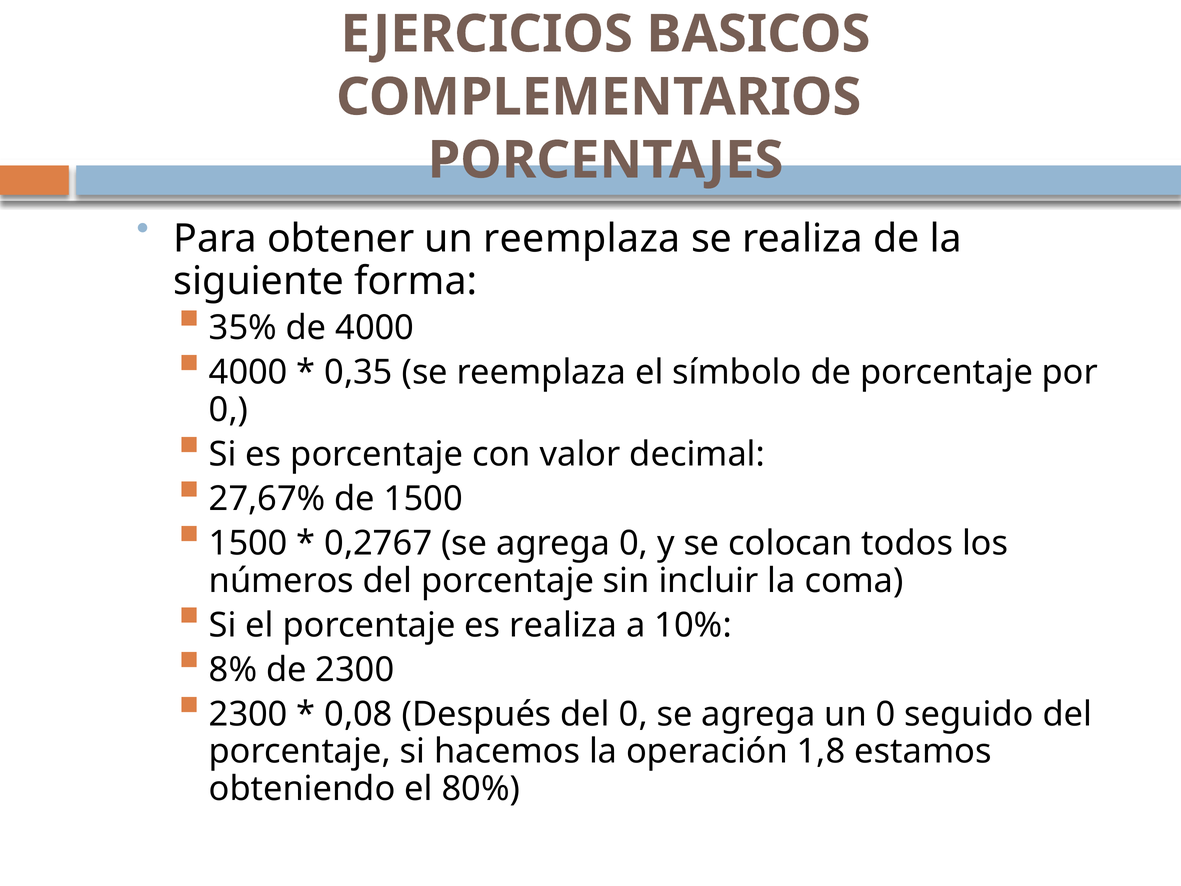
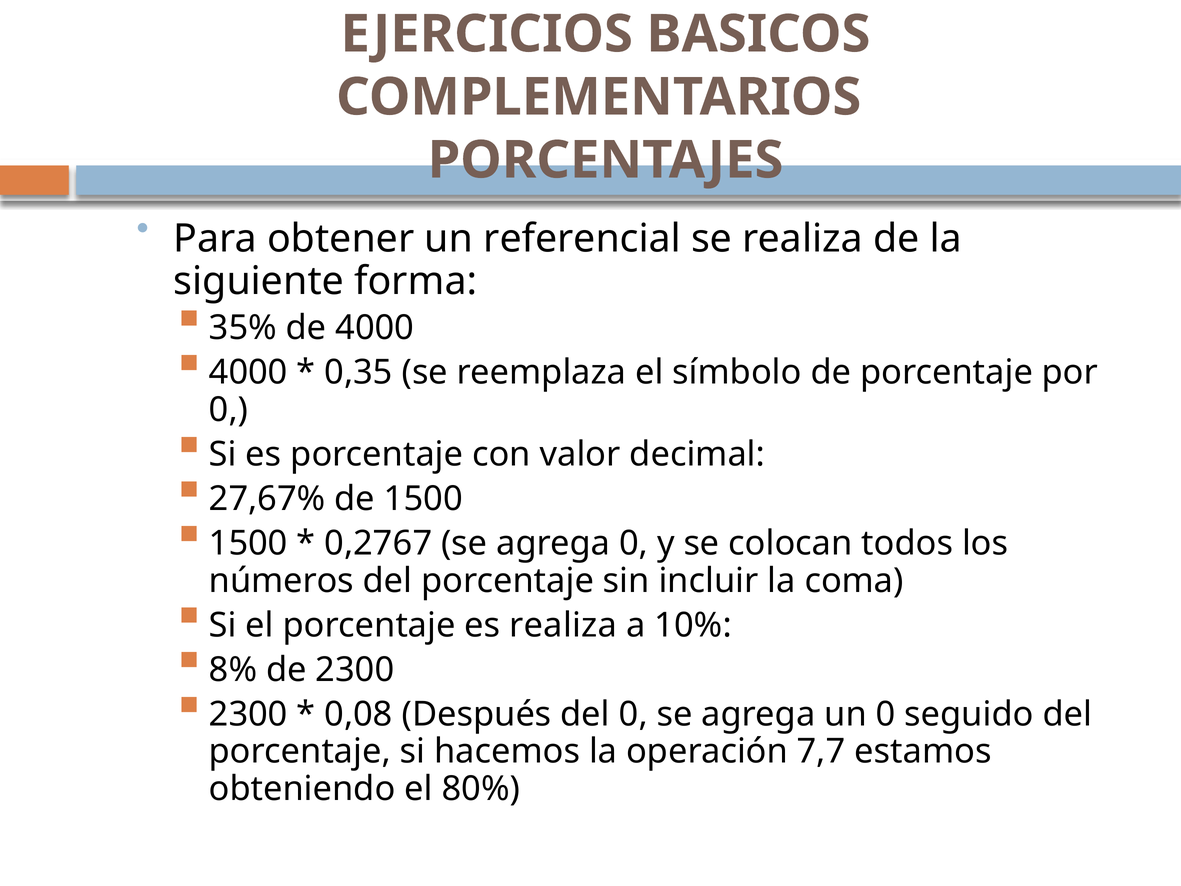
un reemplaza: reemplaza -> referencial
1,8: 1,8 -> 7,7
